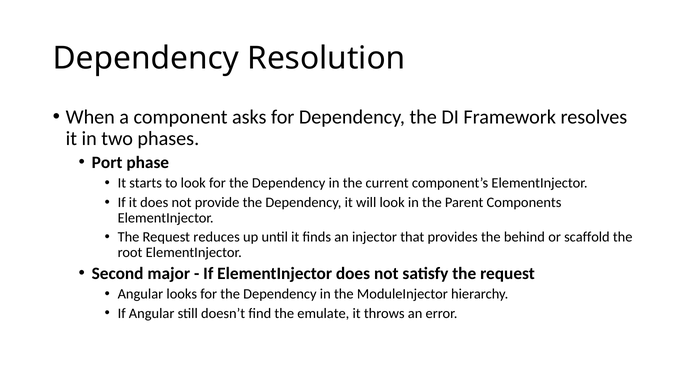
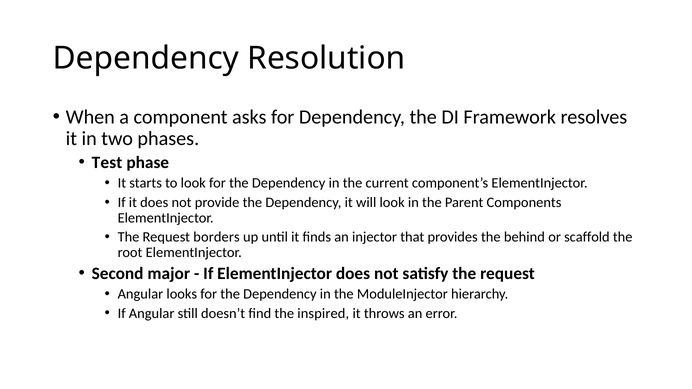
Port: Port -> Test
reduces: reduces -> borders
emulate: emulate -> inspired
